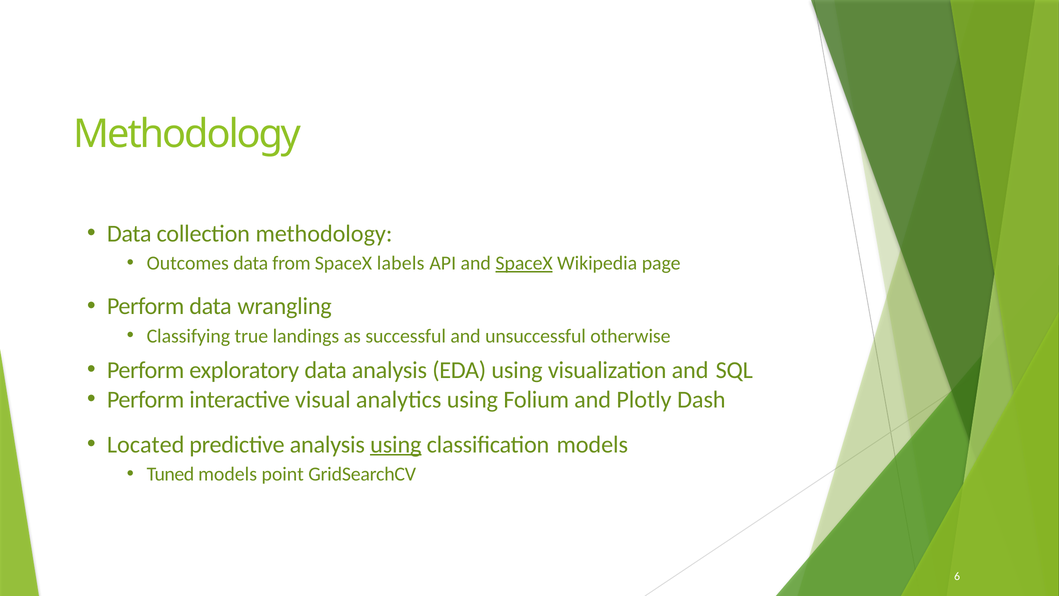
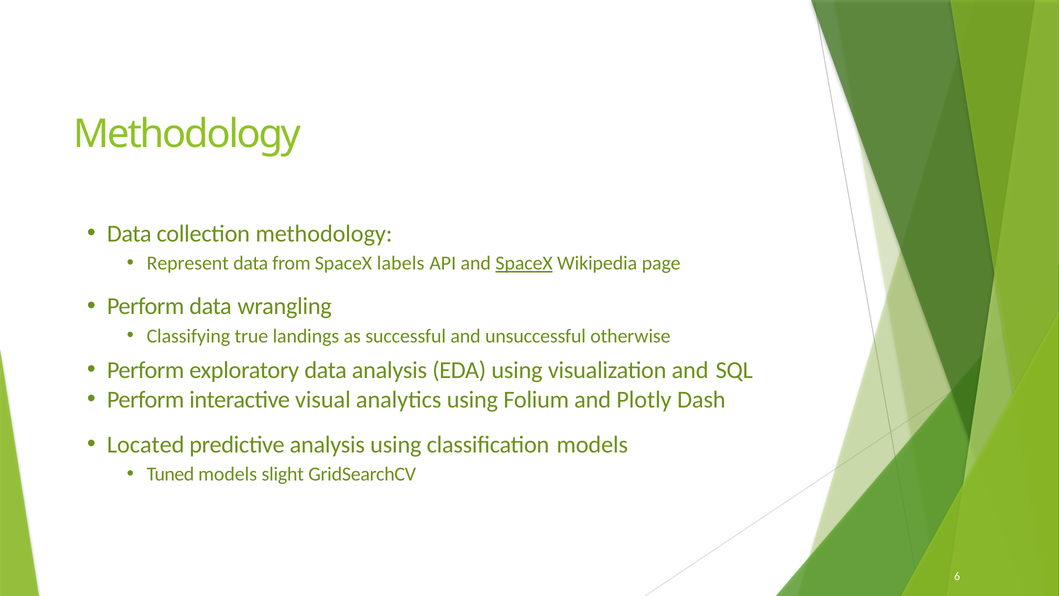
Outcomes: Outcomes -> Represent
using at (396, 444) underline: present -> none
point: point -> slight
